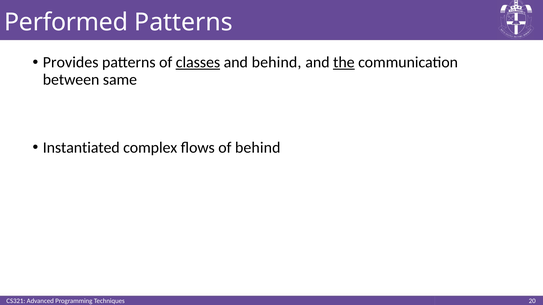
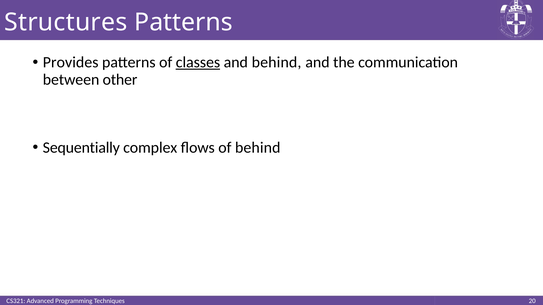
Performed: Performed -> Structures
the underline: present -> none
same: same -> other
Instantiated: Instantiated -> Sequentially
